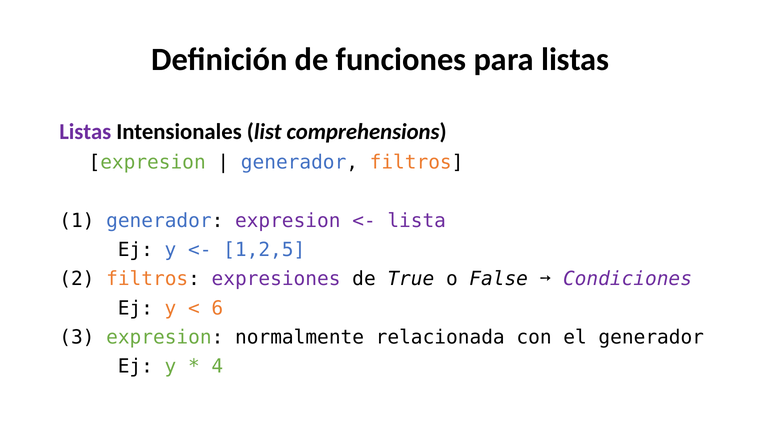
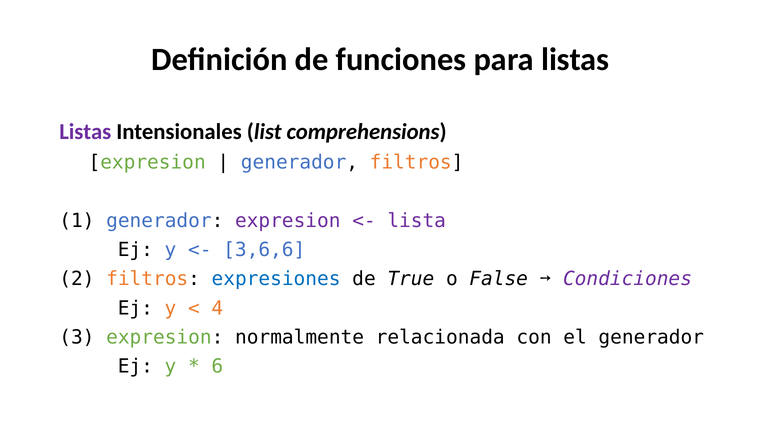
1,2,5: 1,2,5 -> 3,6,6
expresiones colour: purple -> blue
6: 6 -> 4
4: 4 -> 6
